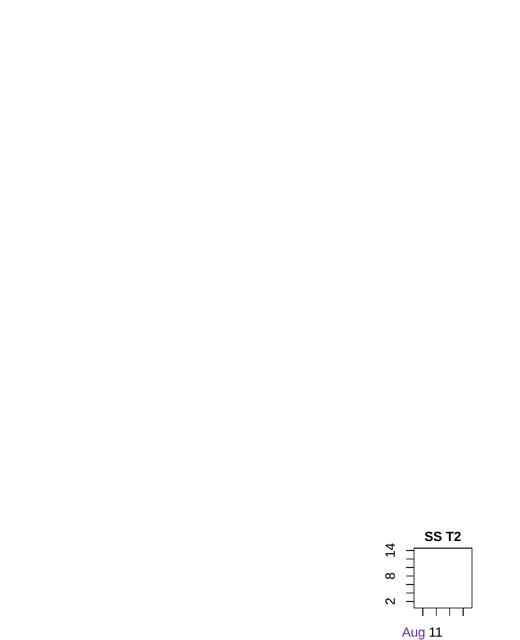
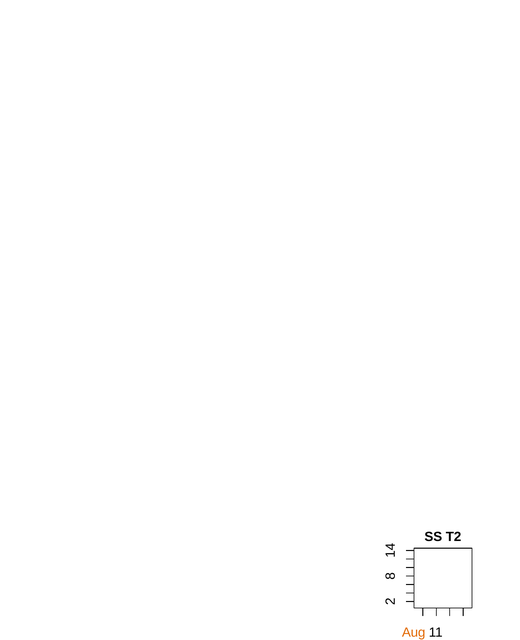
Aug colour: purple -> orange
